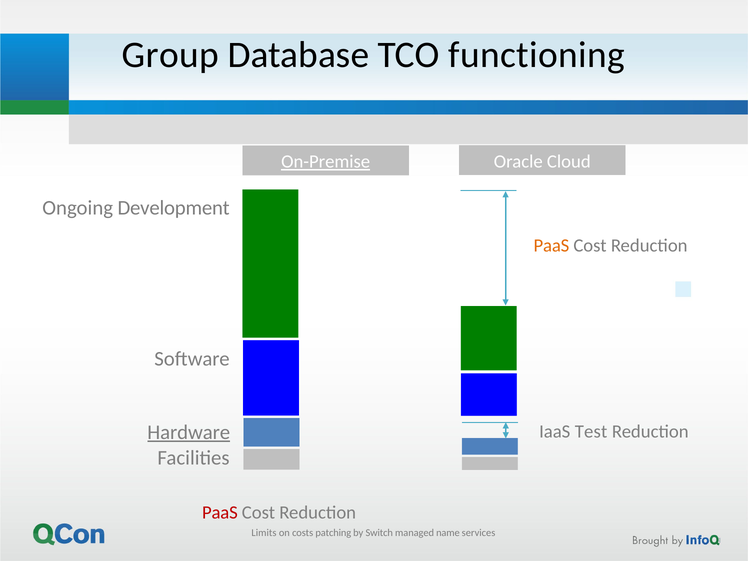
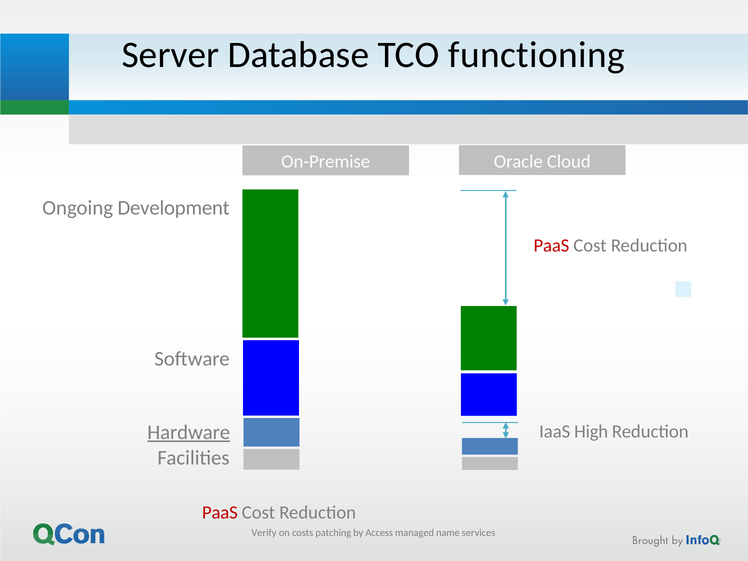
Group: Group -> Server
On-Premise underline: present -> none
PaaS at (551, 245) colour: orange -> red
Test: Test -> High
Limits: Limits -> Verify
Switch: Switch -> Access
